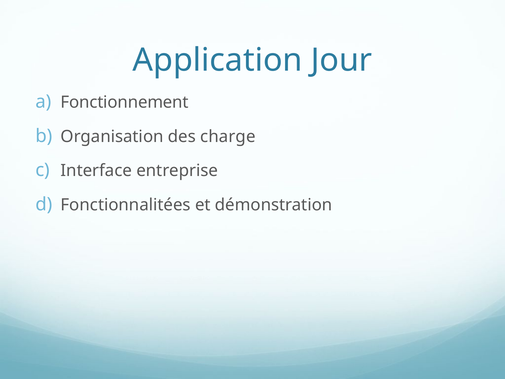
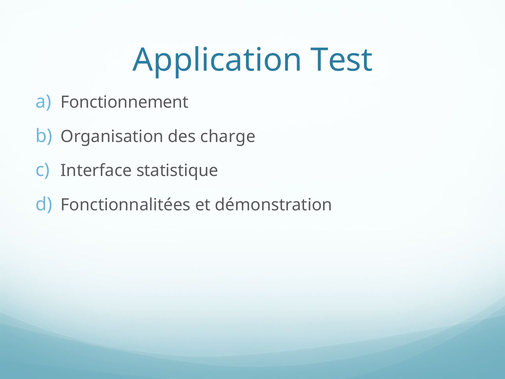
Jour: Jour -> Test
entreprise: entreprise -> statistique
